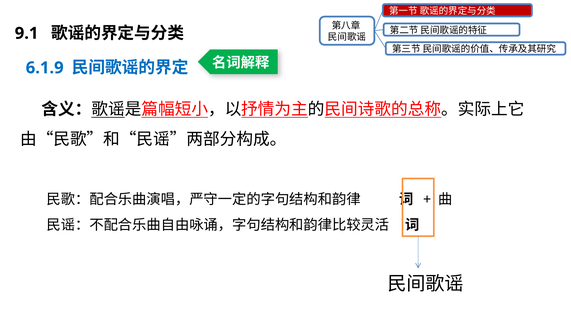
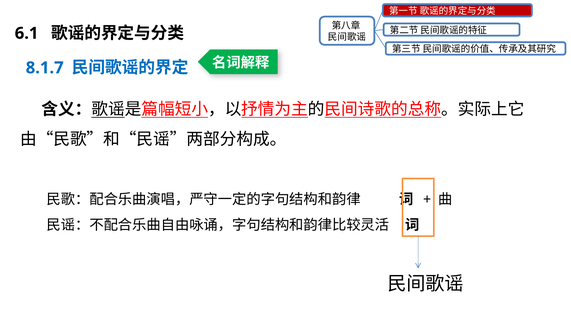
9.1: 9.1 -> 6.1
6.1.9: 6.1.9 -> 8.1.7
